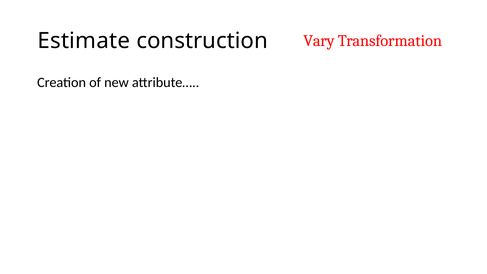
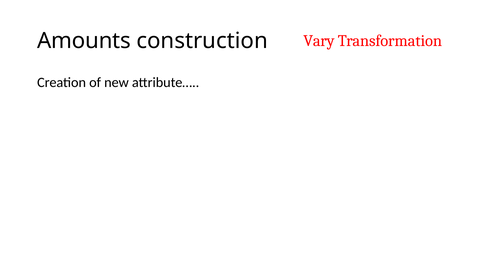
Estimate: Estimate -> Amounts
